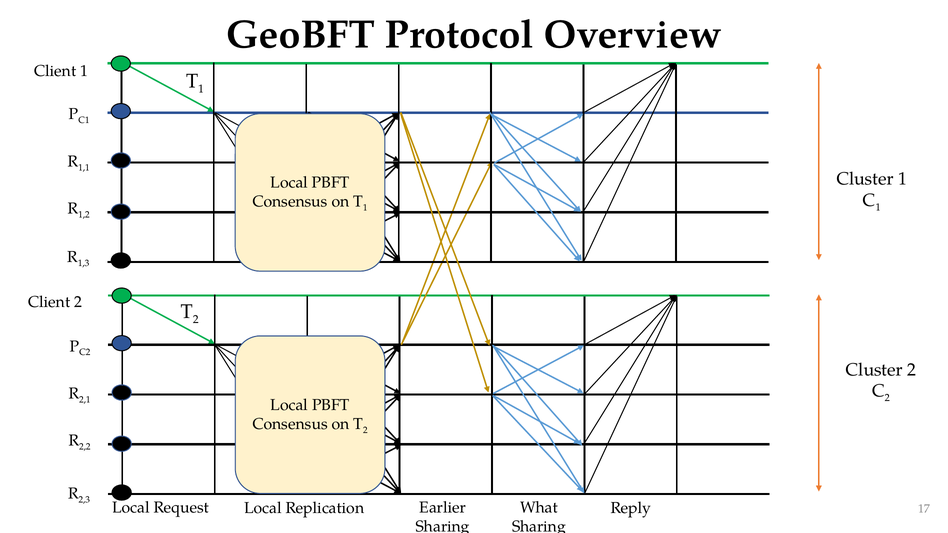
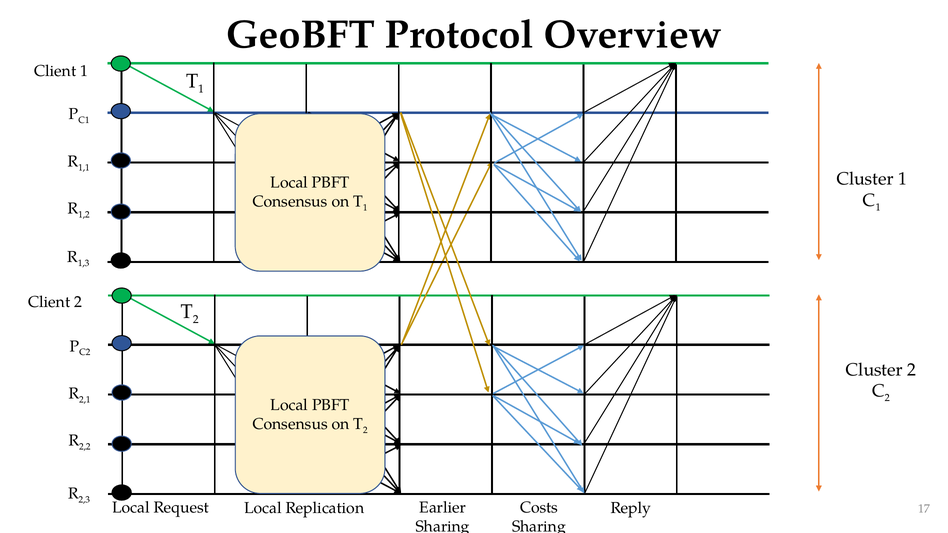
What: What -> Costs
